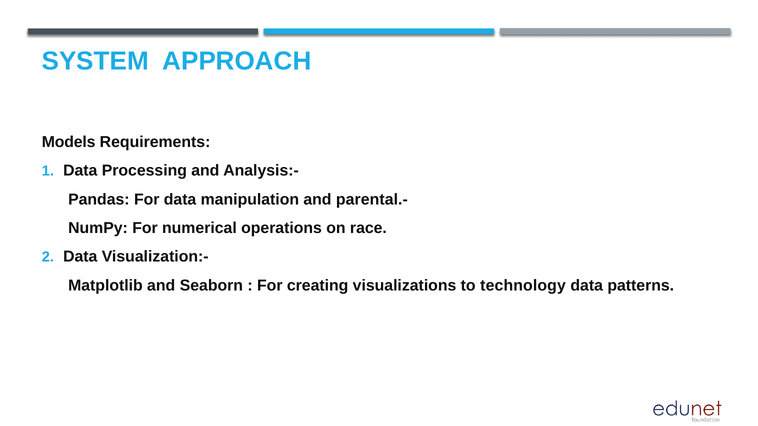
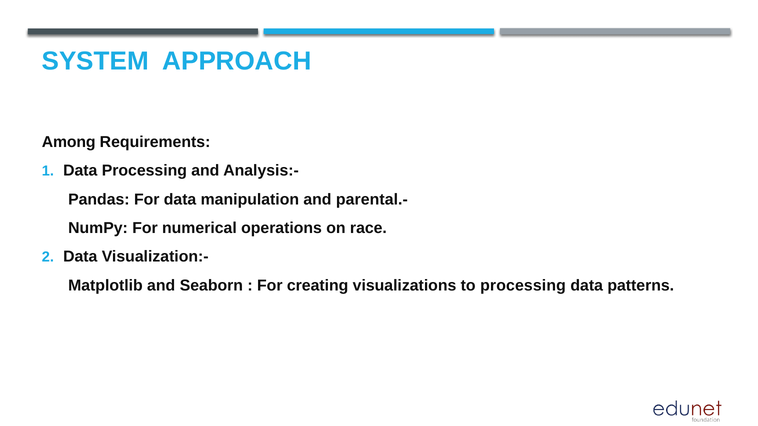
Models: Models -> Among
to technology: technology -> processing
